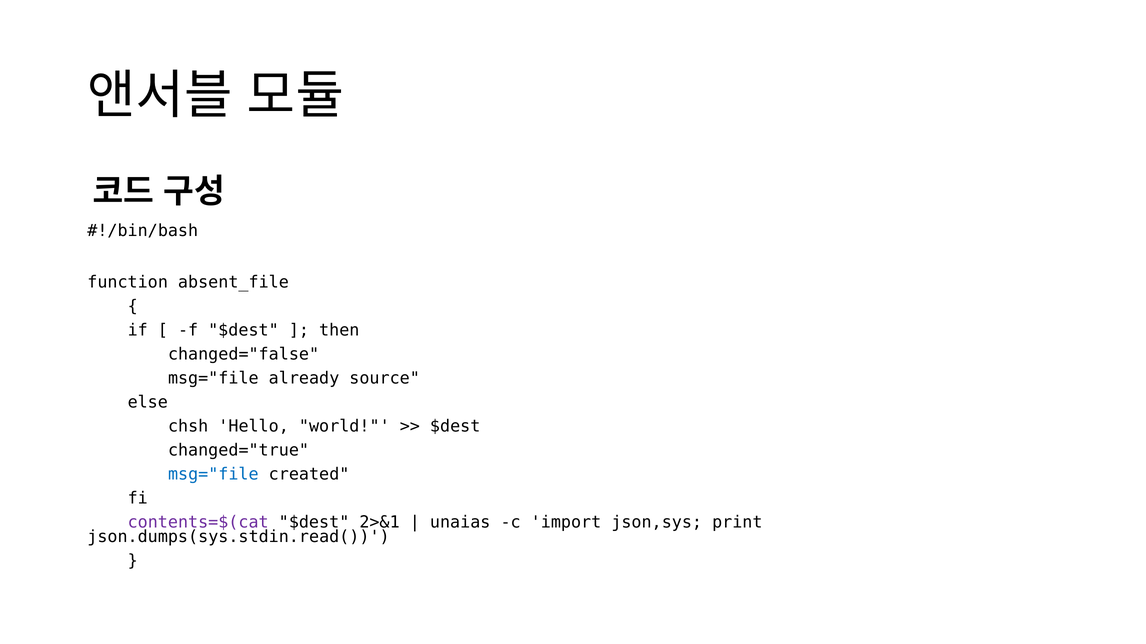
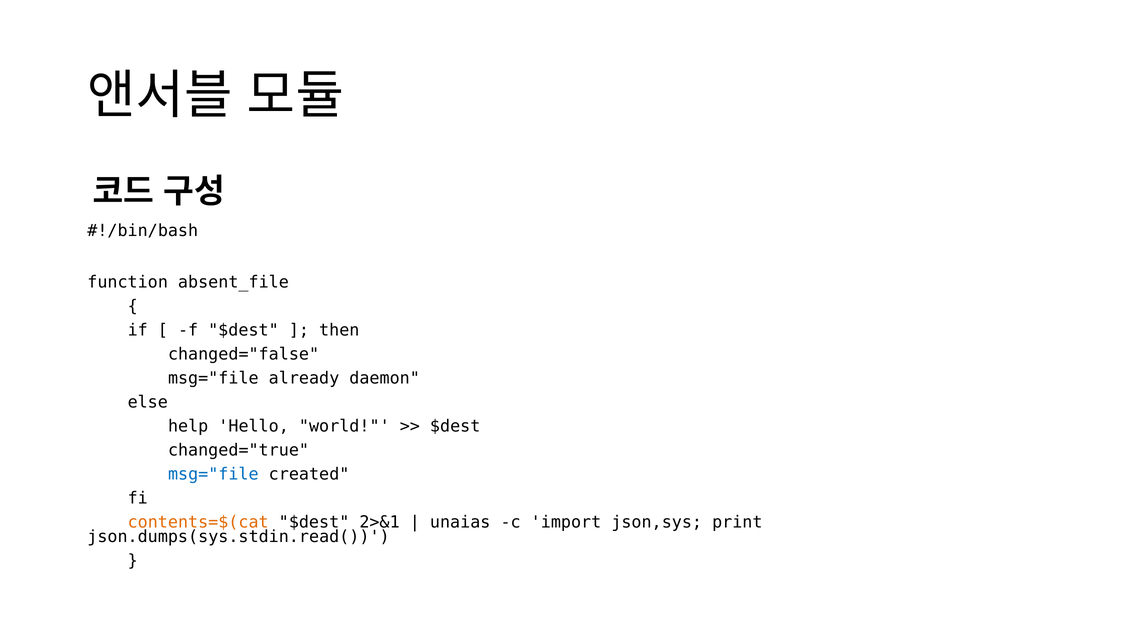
source: source -> daemon
chsh: chsh -> help
contents=$(cat colour: purple -> orange
